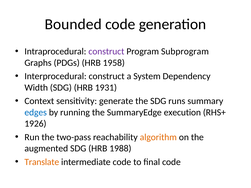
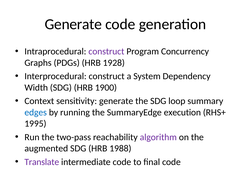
Bounded at (73, 24): Bounded -> Generate
Subprogram: Subprogram -> Concurrency
1958: 1958 -> 1928
1931: 1931 -> 1900
runs: runs -> loop
1926: 1926 -> 1995
algorithm colour: orange -> purple
Translate colour: orange -> purple
